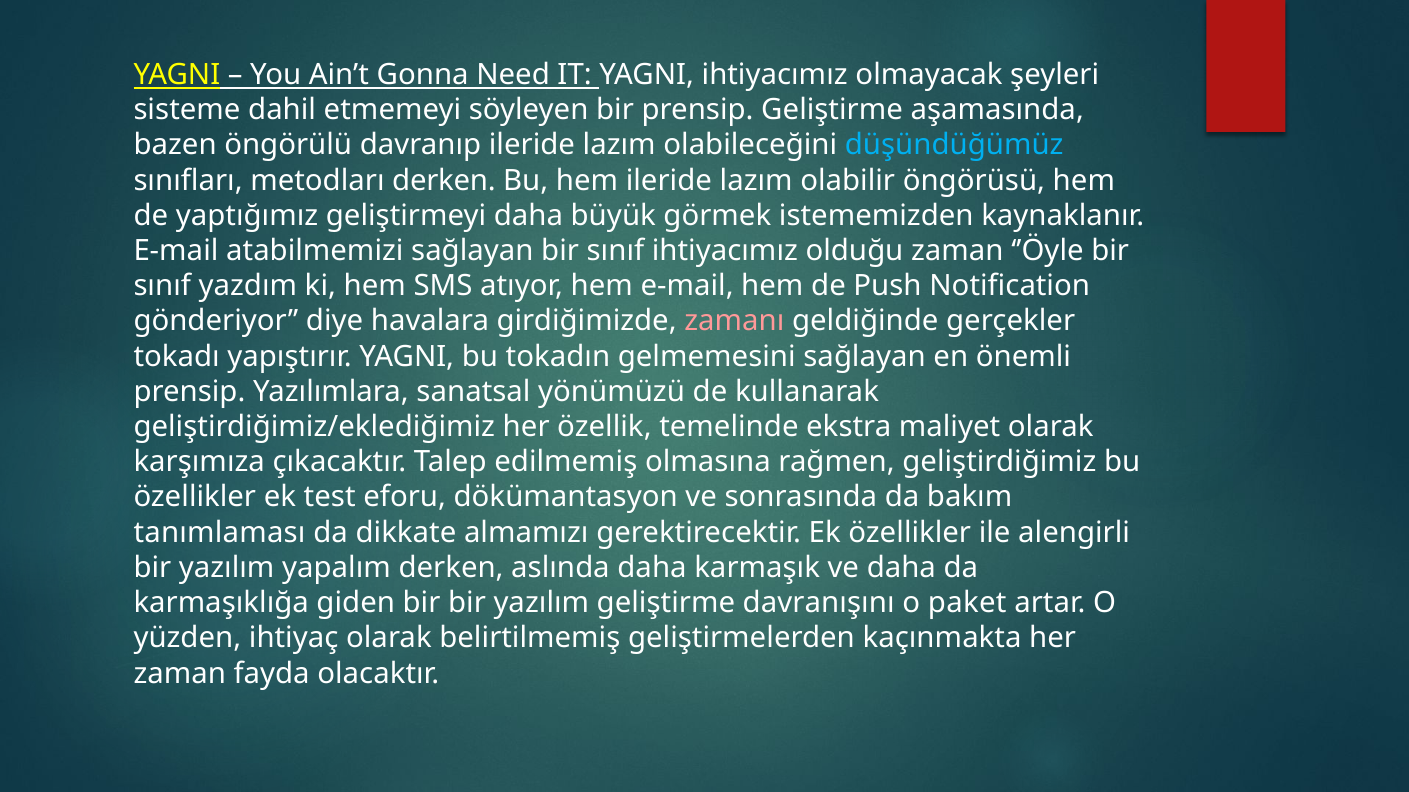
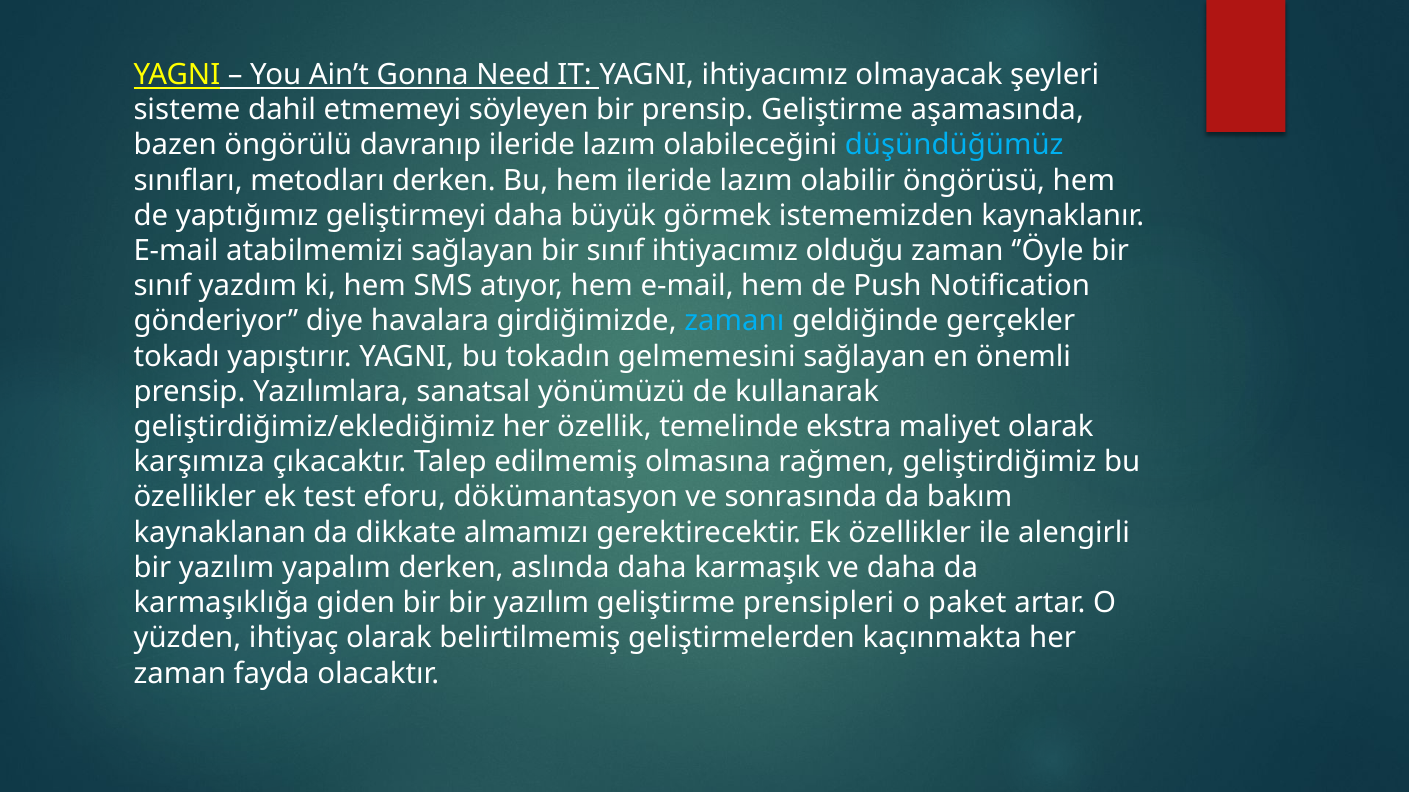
zamanı colour: pink -> light blue
tanımlaması: tanımlaması -> kaynaklanan
davranışını: davranışını -> prensipleri
